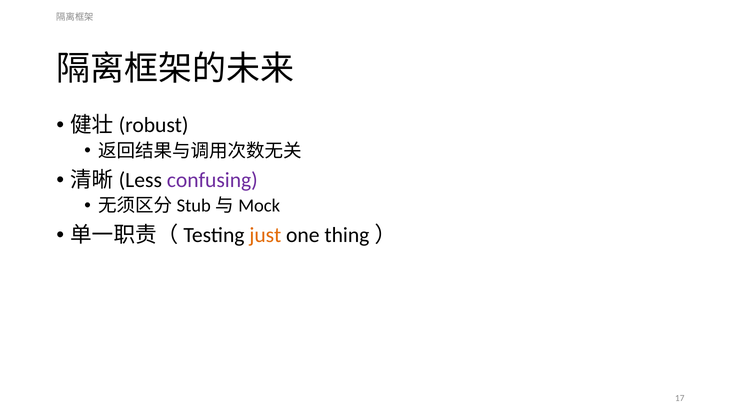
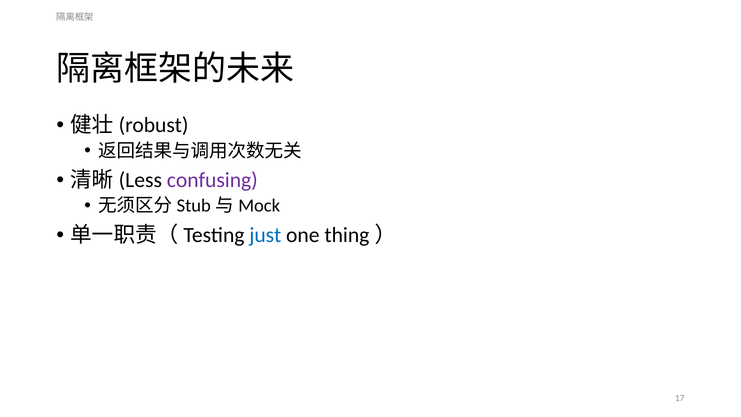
just colour: orange -> blue
